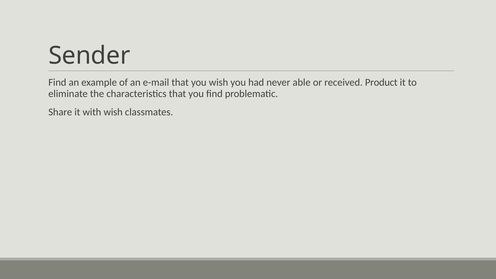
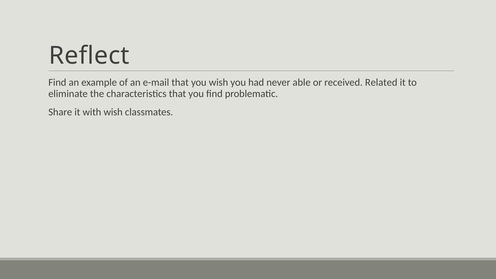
Sender: Sender -> Reflect
Product: Product -> Related
